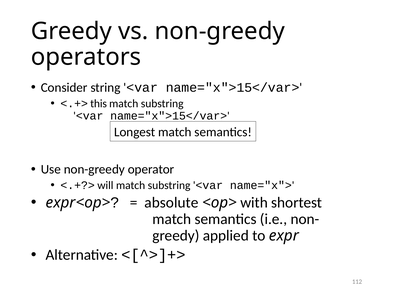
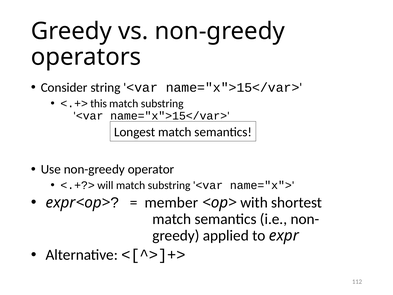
absolute: absolute -> member
